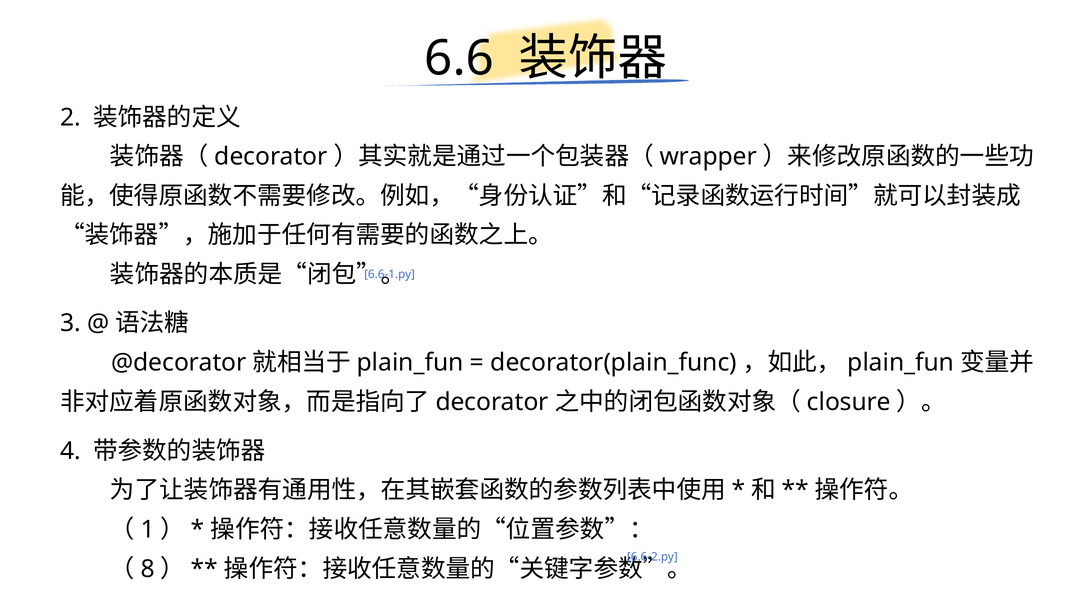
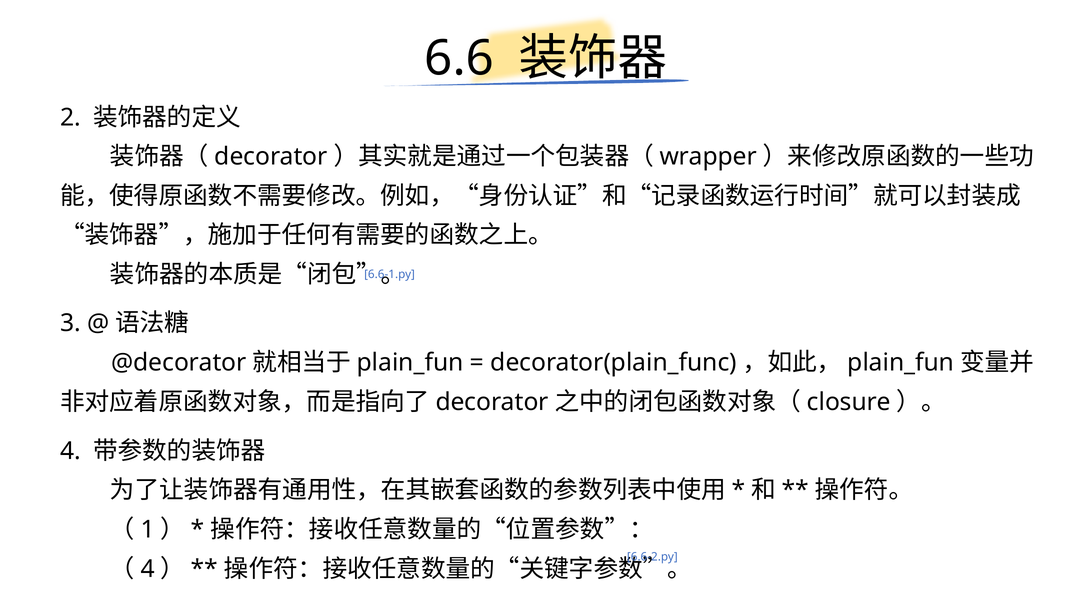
8 at (148, 569): 8 -> 4
